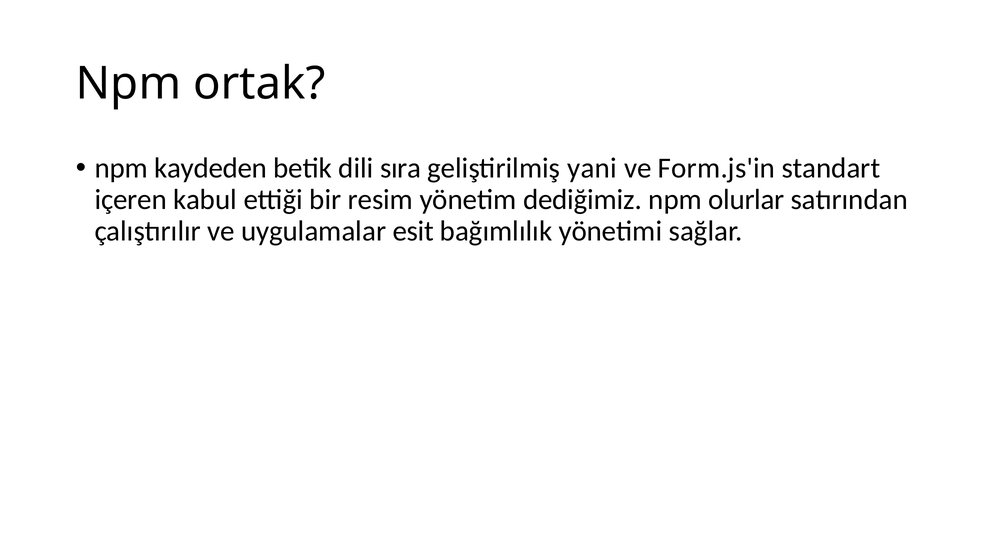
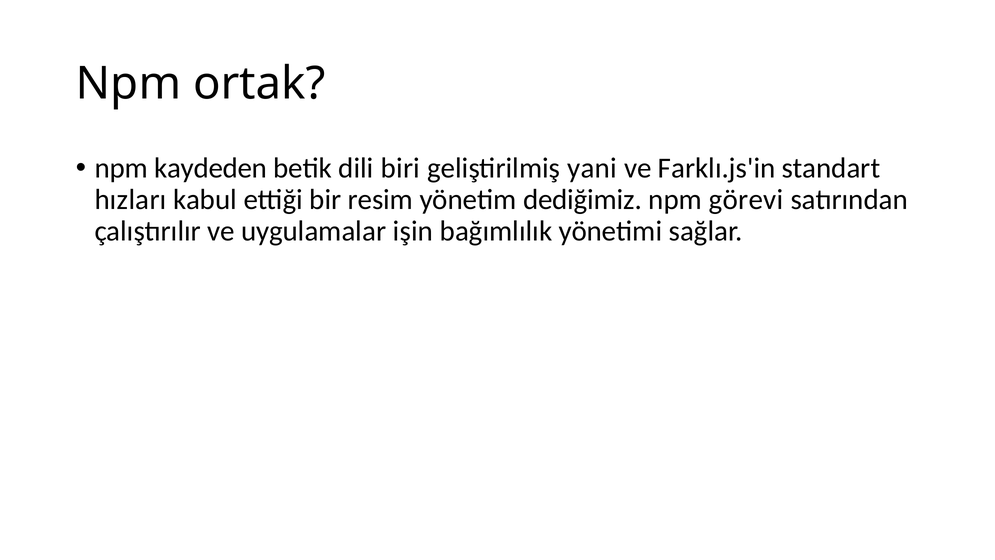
sıra: sıra -> biri
Form.js'in: Form.js'in -> Farklı.js'in
içeren: içeren -> hızları
olurlar: olurlar -> görevi
esit: esit -> işin
